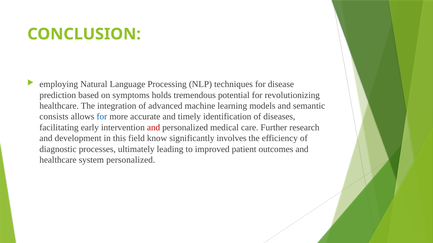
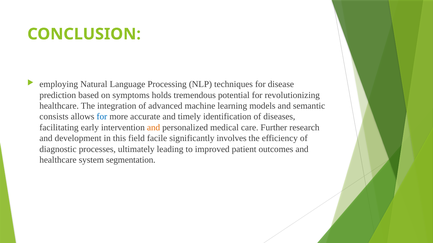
and at (154, 128) colour: red -> orange
know: know -> facile
system personalized: personalized -> segmentation
